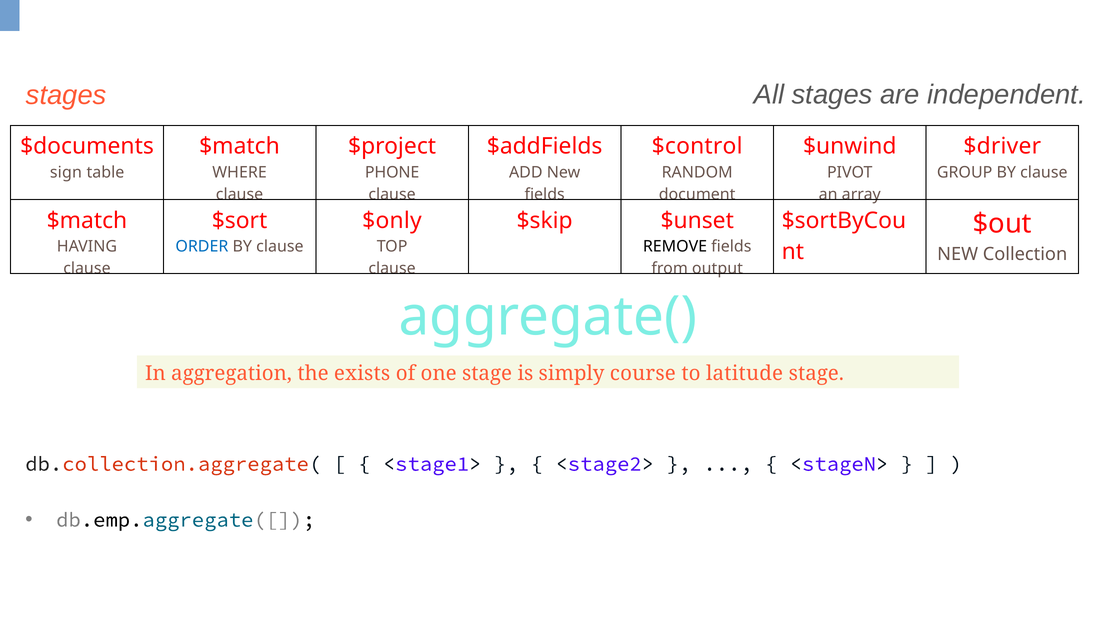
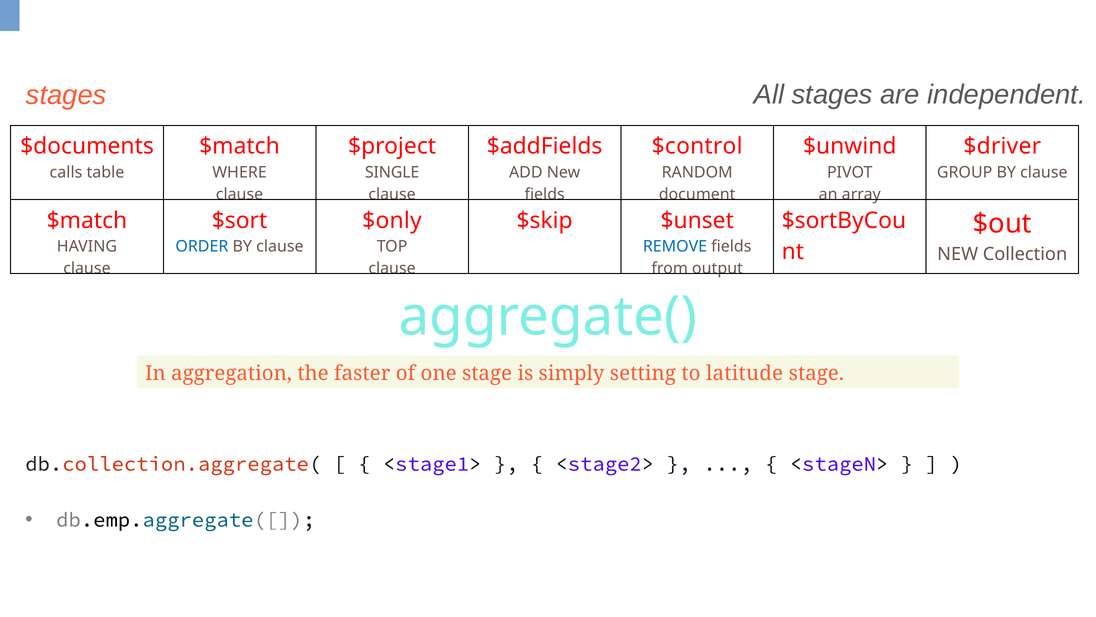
sign: sign -> calls
PHONE: PHONE -> SINGLE
REMOVE colour: black -> blue
exists: exists -> faster
course: course -> setting
